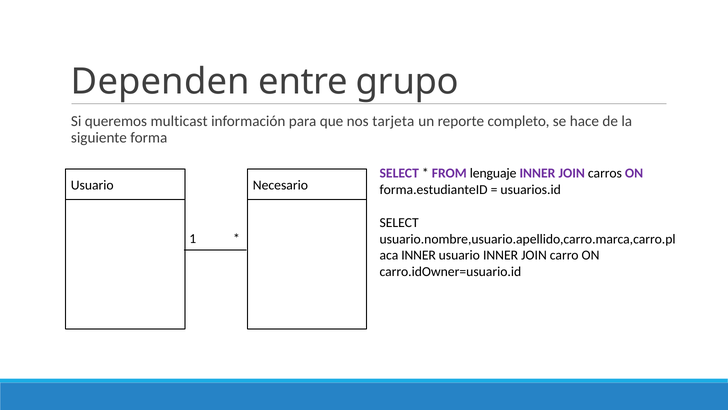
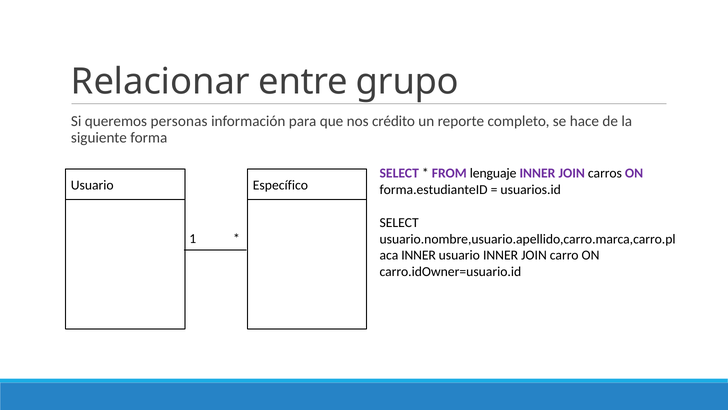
Dependen: Dependen -> Relacionar
multicast: multicast -> personas
tarjeta: tarjeta -> crédito
Necesario: Necesario -> Específico
